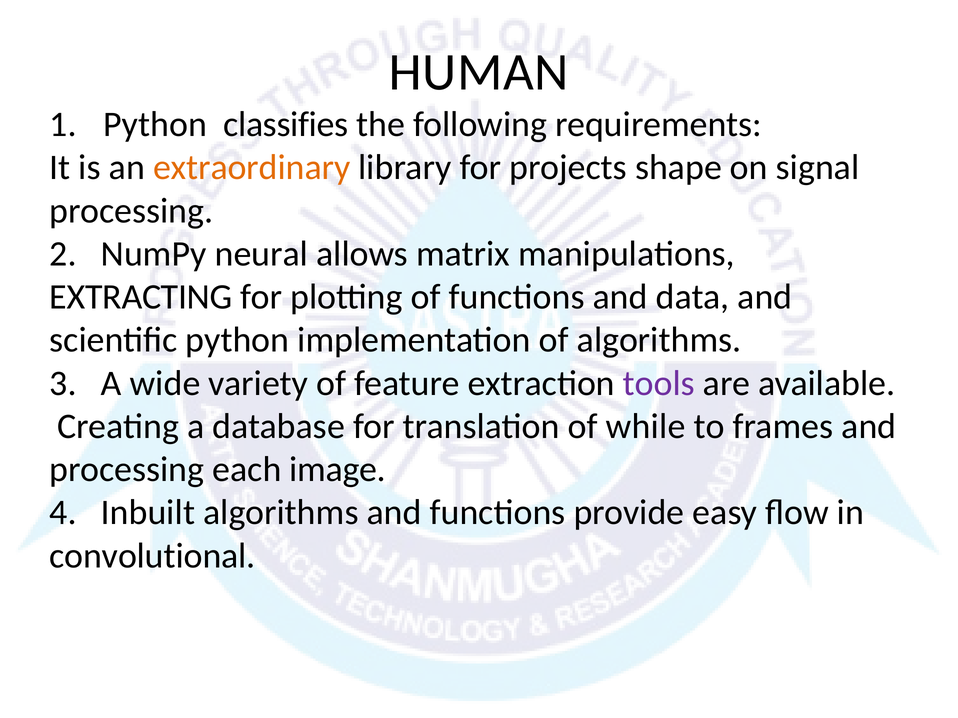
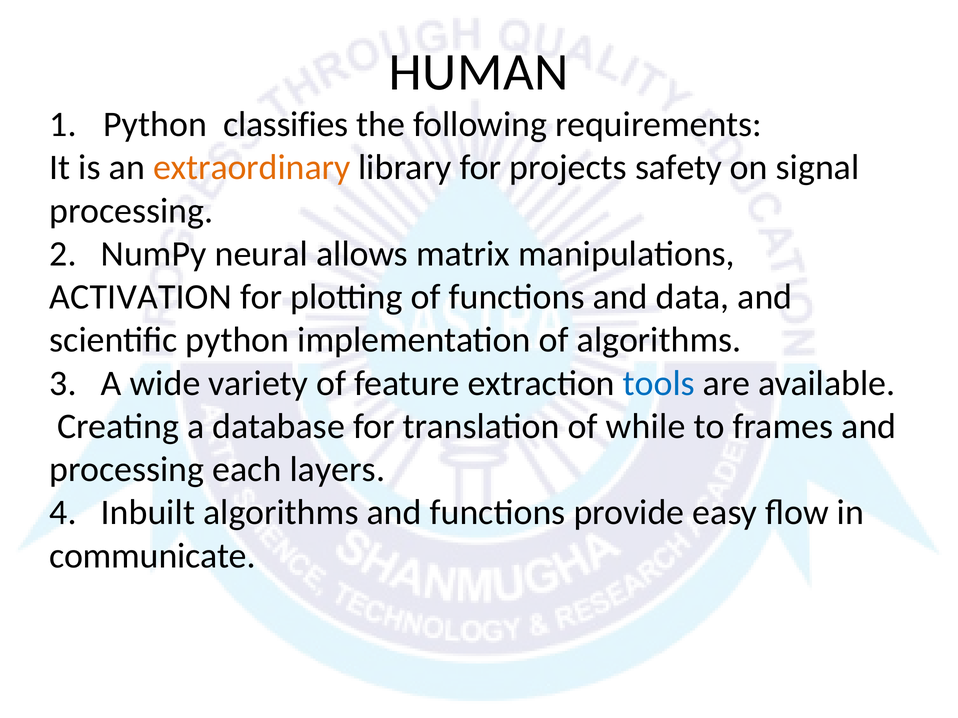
shape: shape -> safety
EXTRACTING: EXTRACTING -> ACTIVATION
tools colour: purple -> blue
image: image -> layers
convolutional: convolutional -> communicate
